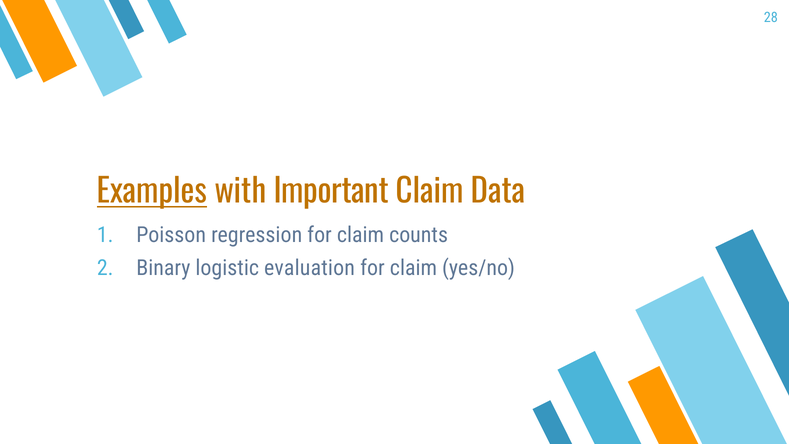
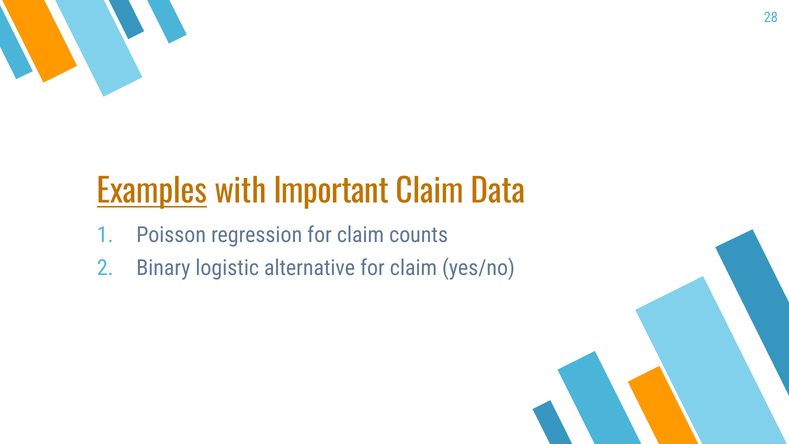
evaluation: evaluation -> alternative
